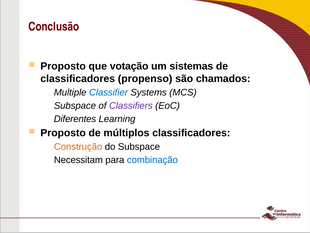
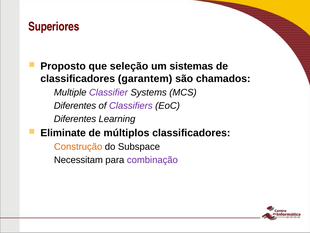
Conclusão: Conclusão -> Superiores
votação: votação -> seleção
propenso: propenso -> garantem
Classifier colour: blue -> purple
Subspace at (75, 105): Subspace -> Diferentes
Proposto at (63, 133): Proposto -> Eliminate
combinação colour: blue -> purple
